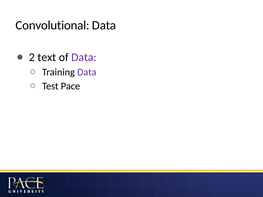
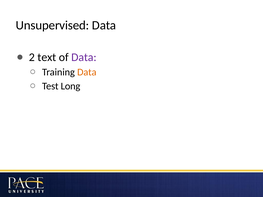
Convolutional: Convolutional -> Unsupervised
Data at (87, 72) colour: purple -> orange
Pace: Pace -> Long
